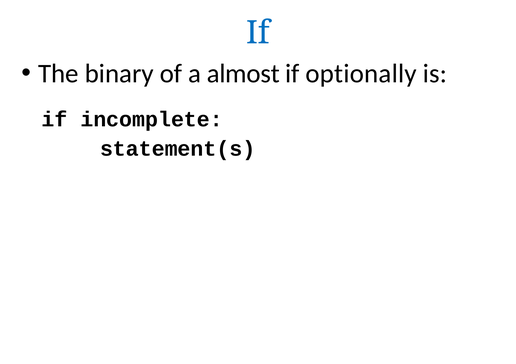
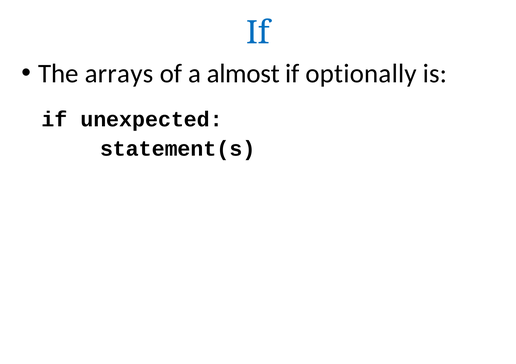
binary: binary -> arrays
incomplete: incomplete -> unexpected
